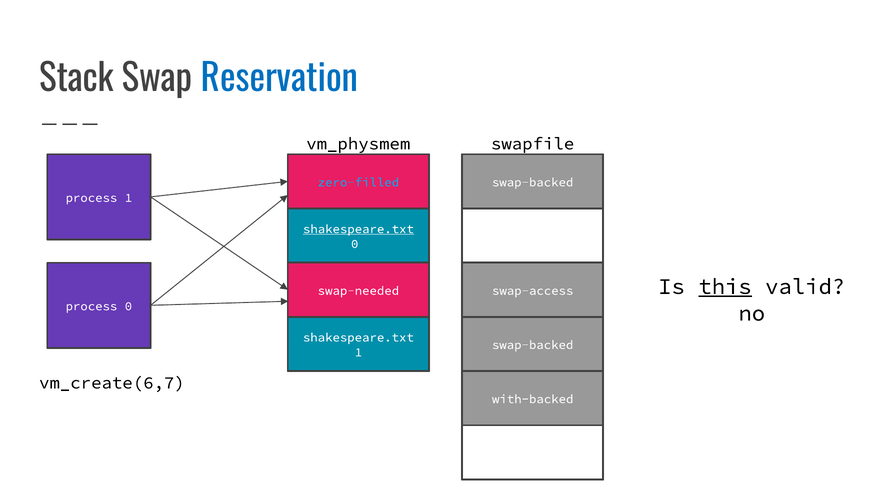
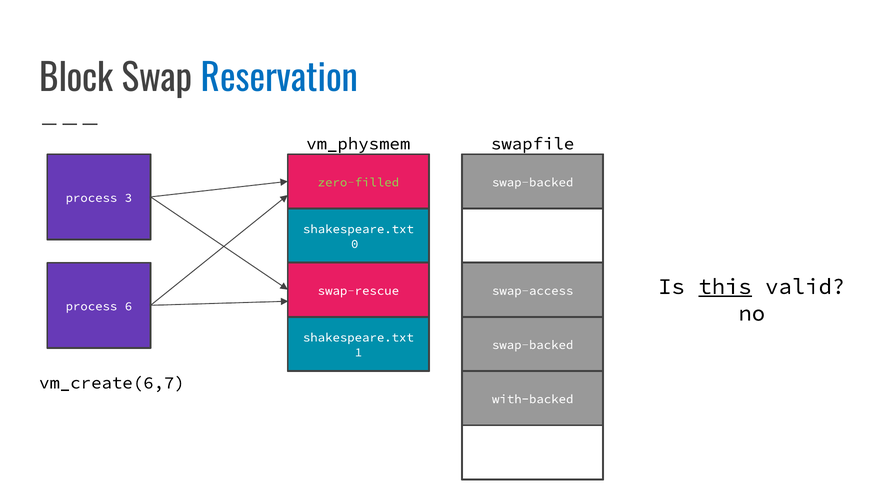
Stack: Stack -> Block
zero-filled colour: light blue -> light green
process 1: 1 -> 3
shakespeare.txt at (358, 229) underline: present -> none
swap-needed: swap-needed -> swap-rescue
process 0: 0 -> 6
